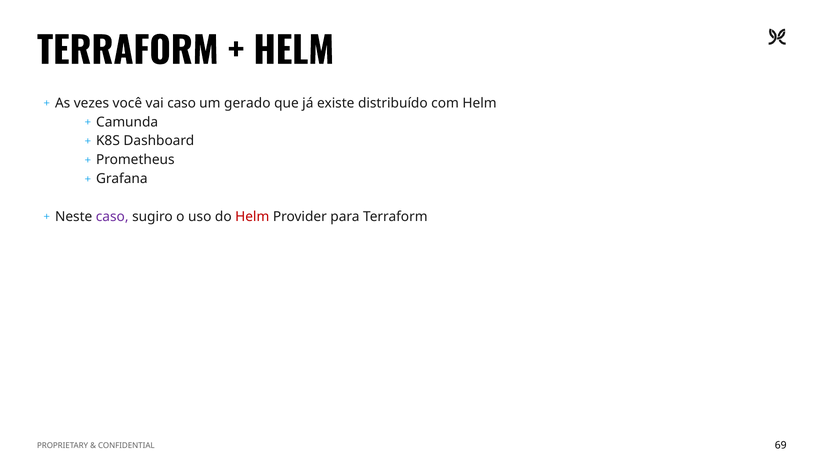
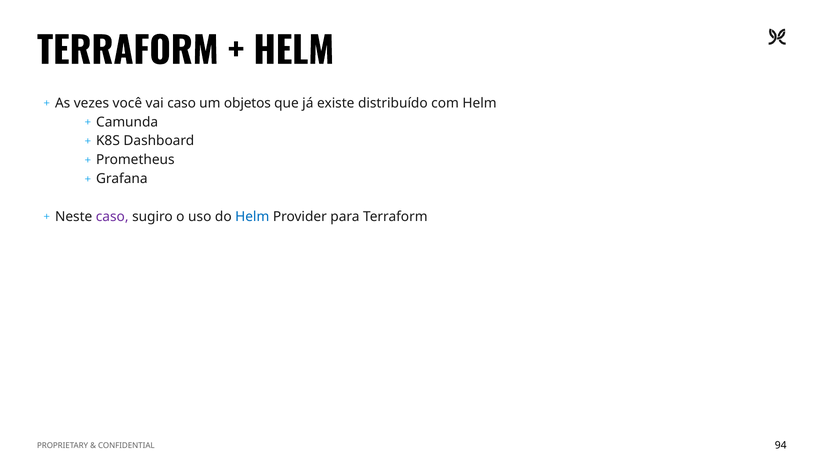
gerado: gerado -> objetos
Helm at (252, 216) colour: red -> blue
69: 69 -> 94
